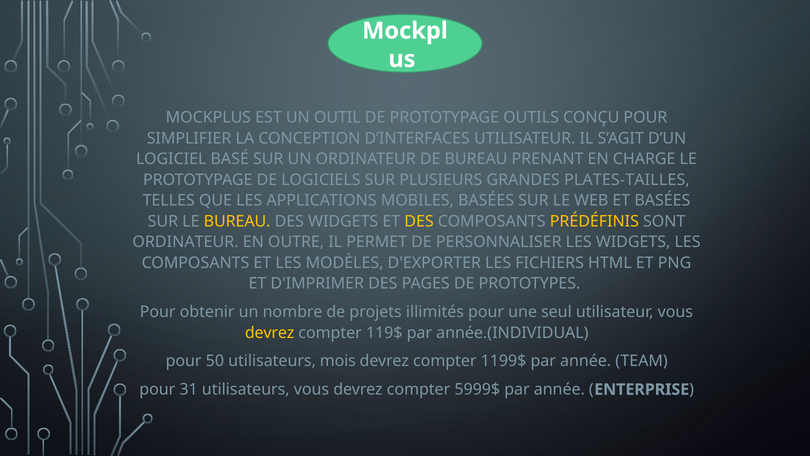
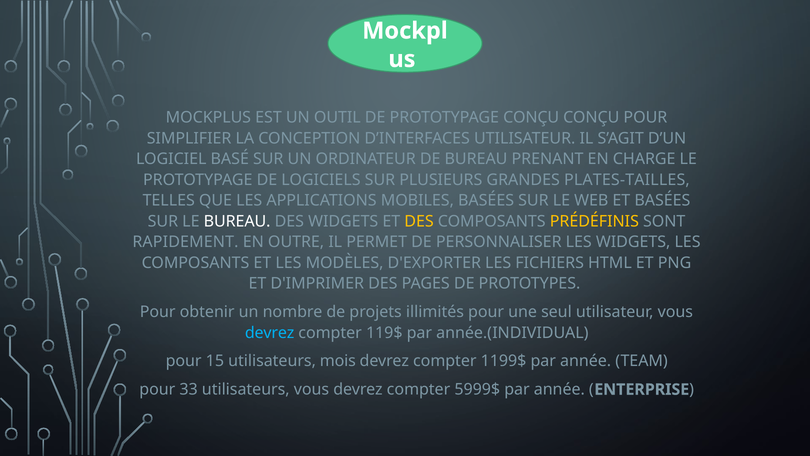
PROTOTYPAGE OUTILS: OUTILS -> CONÇU
BUREAU at (237, 221) colour: yellow -> white
ORDINATEUR at (185, 242): ORDINATEUR -> RAPIDEMENT
devrez at (270, 333) colour: yellow -> light blue
50: 50 -> 15
31: 31 -> 33
